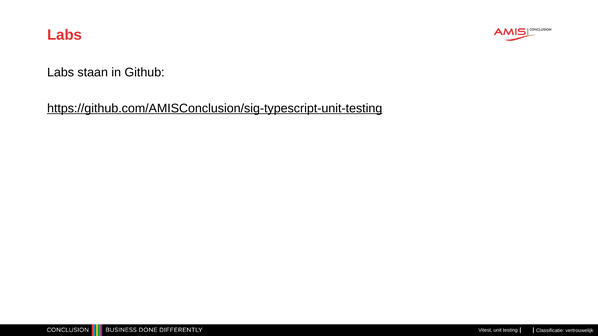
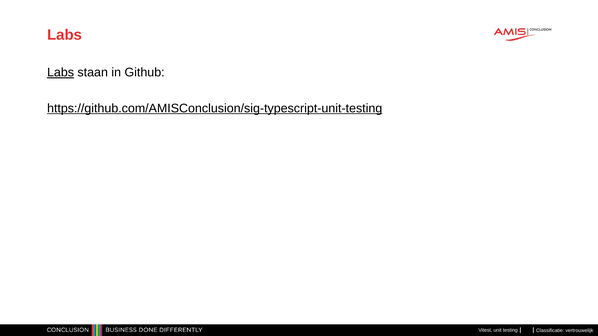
Labs at (61, 73) underline: none -> present
